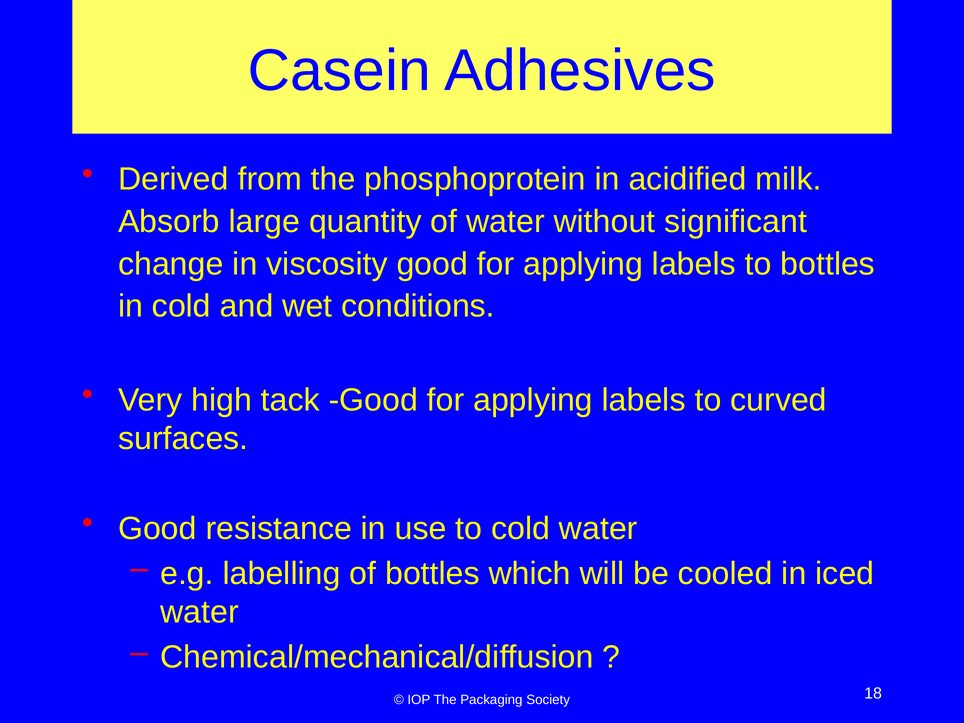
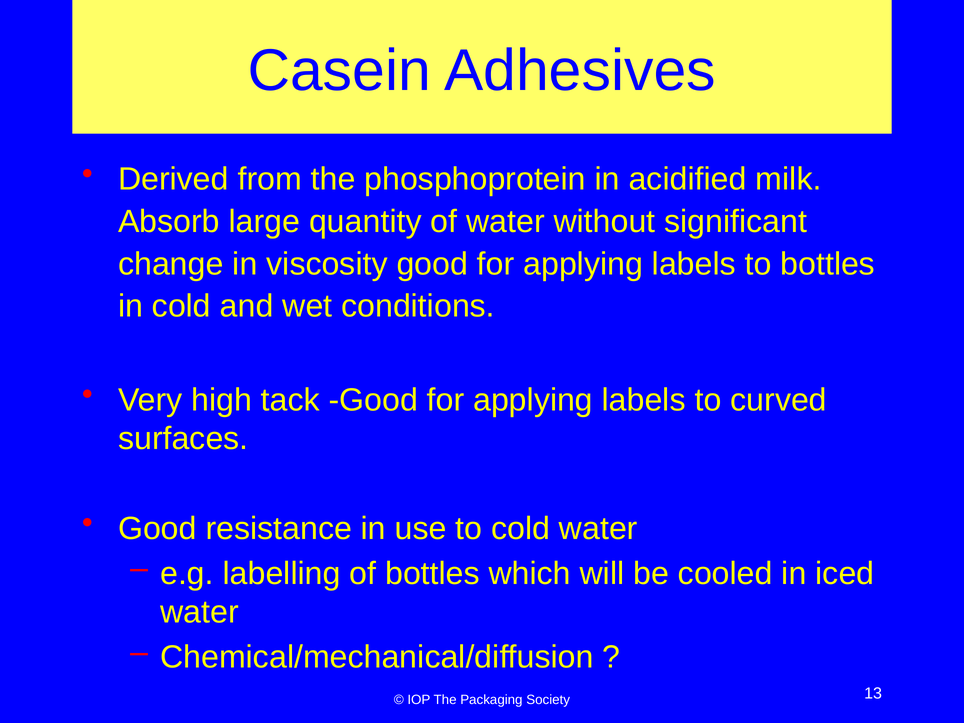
18: 18 -> 13
